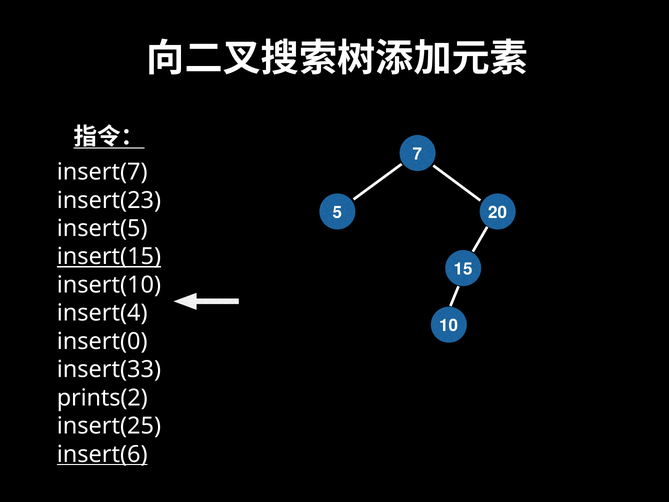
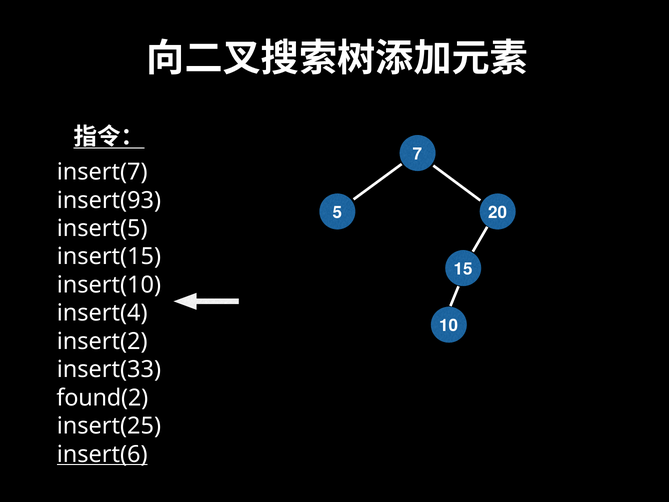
insert(23: insert(23 -> insert(93
insert(15 underline: present -> none
insert(0: insert(0 -> insert(2
prints(2: prints(2 -> found(2
